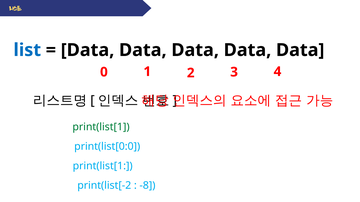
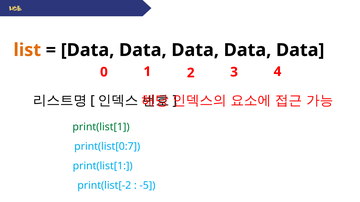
list colour: blue -> orange
print(list[0:0: print(list[0:0 -> print(list[0:7
-8: -8 -> -5
